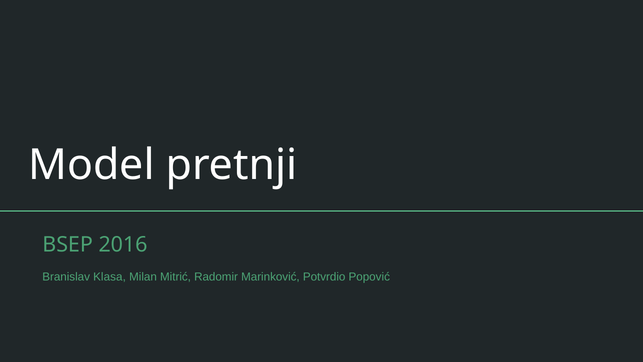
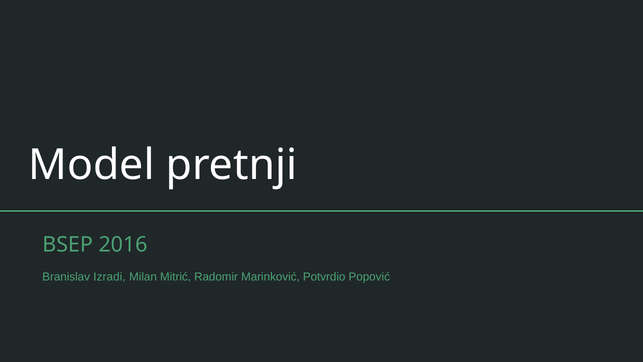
Klasa: Klasa -> Izradi
